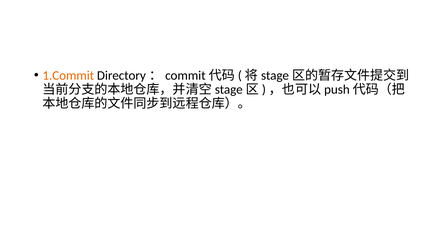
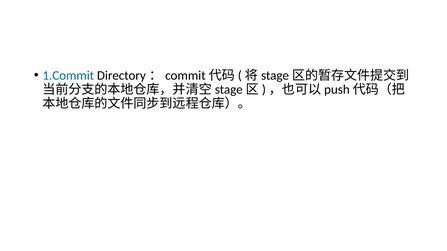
1.Commit colour: orange -> blue
